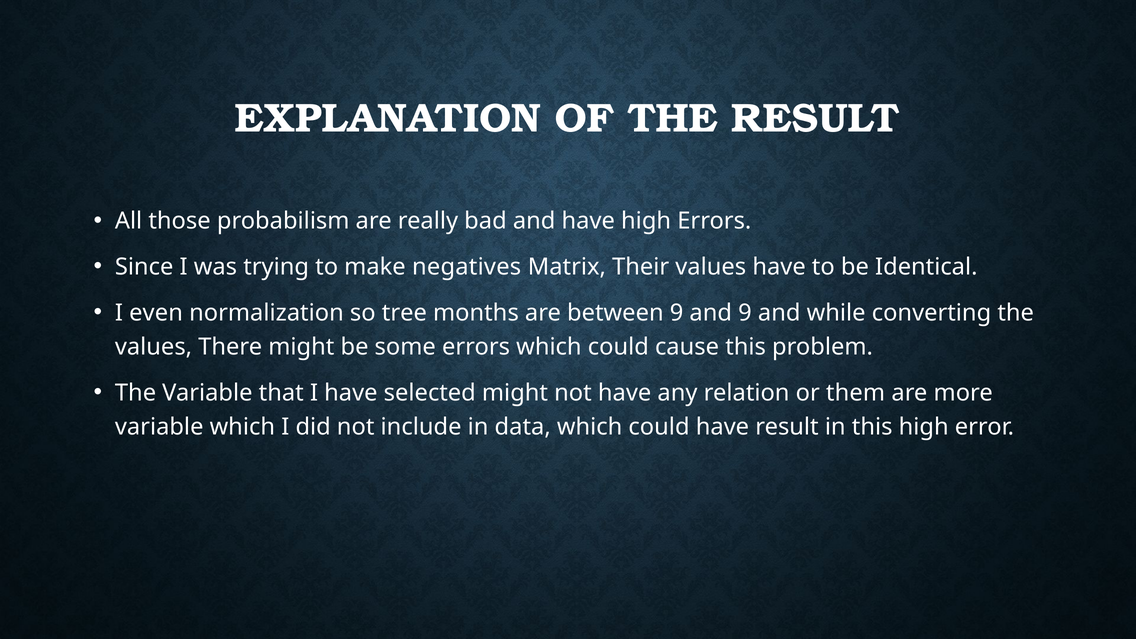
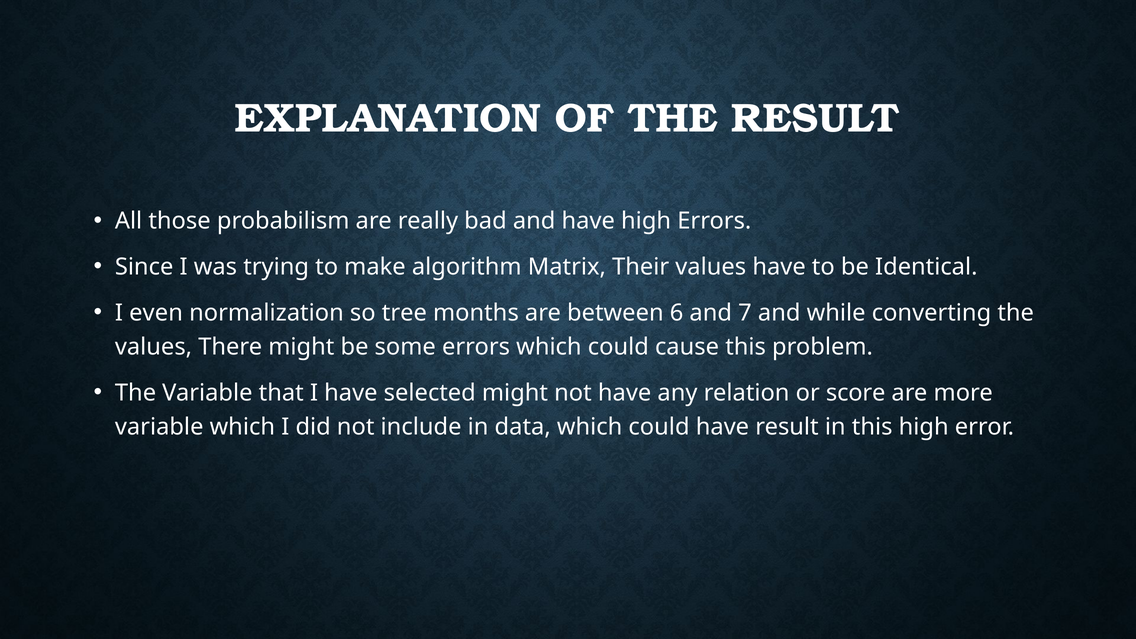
negatives: negatives -> algorithm
between 9: 9 -> 6
and 9: 9 -> 7
them: them -> score
